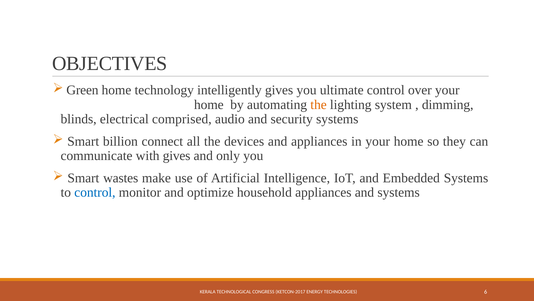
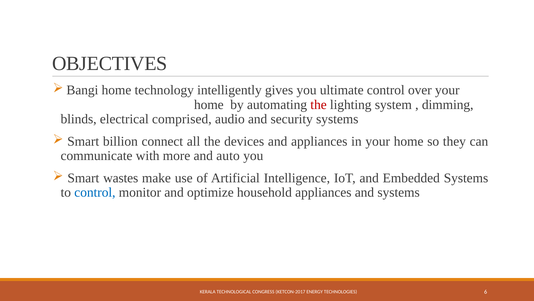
Green: Green -> Bangi
the at (319, 104) colour: orange -> red
with gives: gives -> more
only: only -> auto
